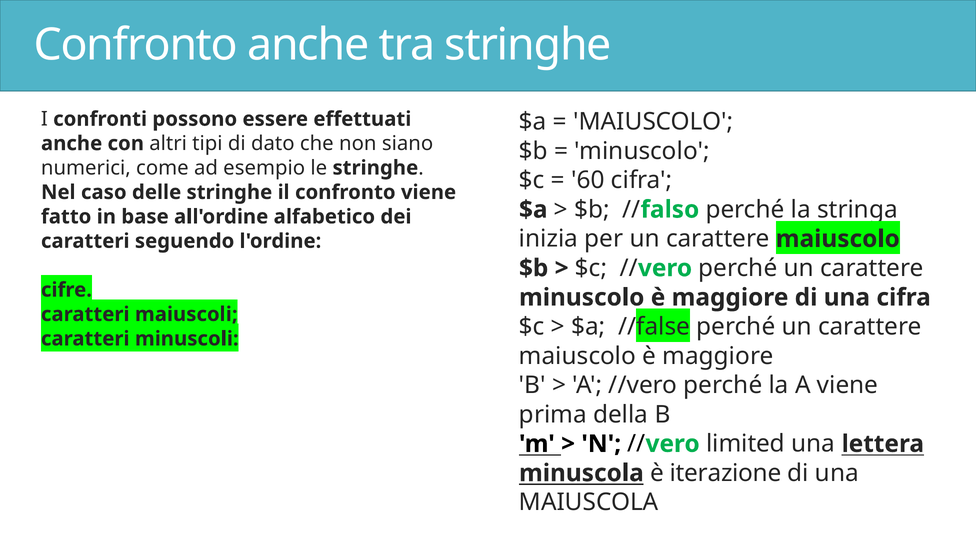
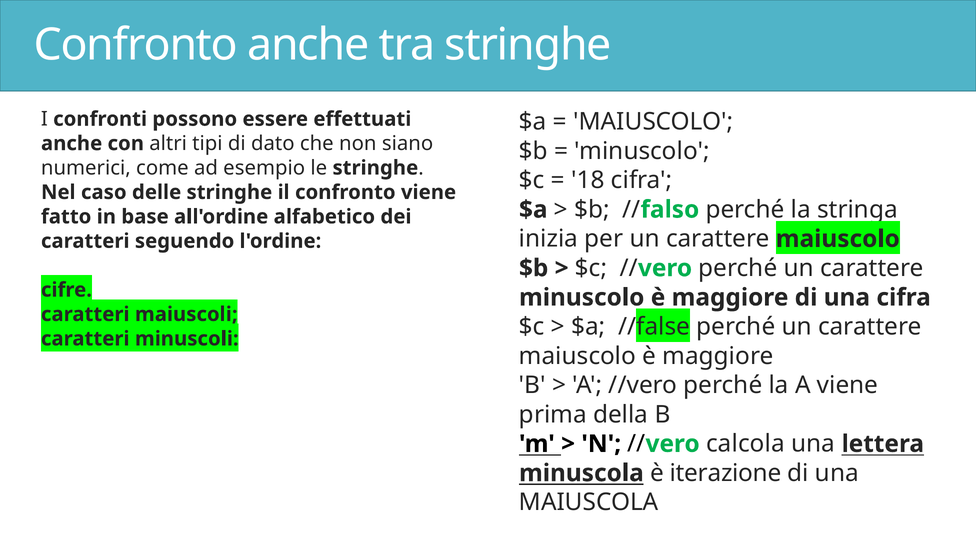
60: 60 -> 18
limited: limited -> calcola
